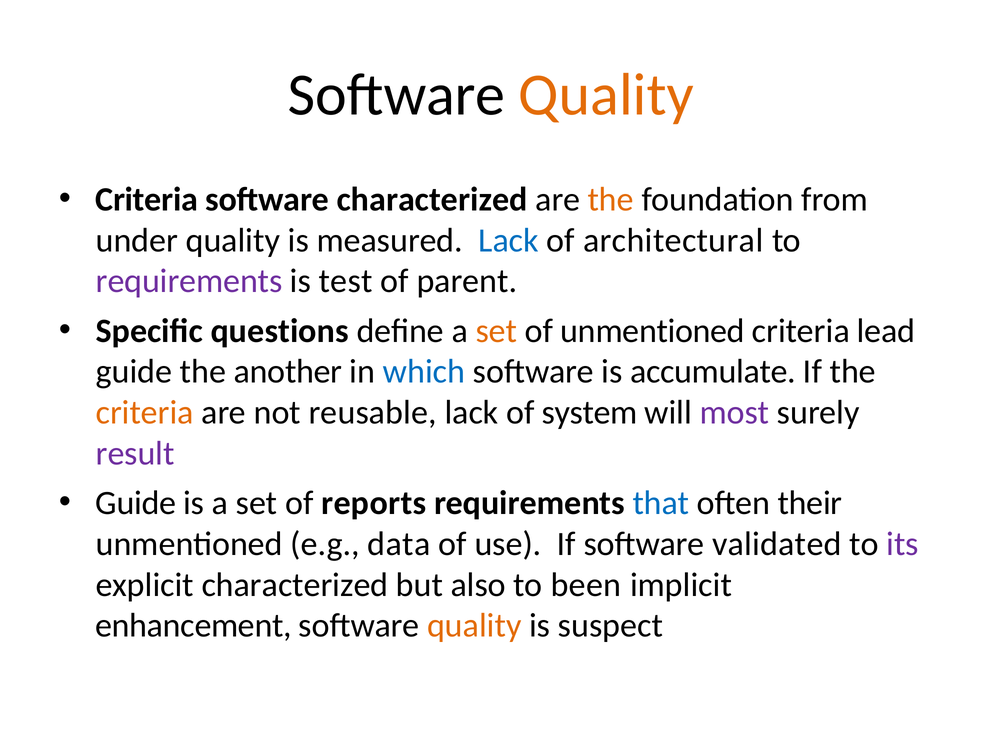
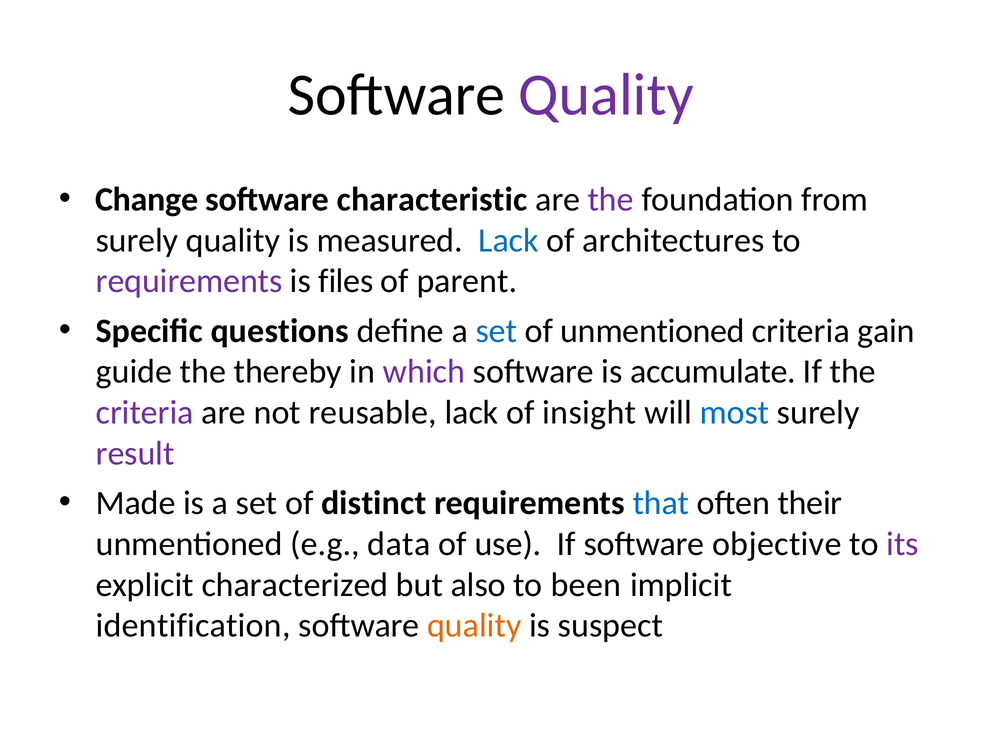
Quality at (606, 95) colour: orange -> purple
Criteria at (147, 200): Criteria -> Change
software characterized: characterized -> characteristic
the at (611, 200) colour: orange -> purple
under at (137, 241): under -> surely
architectural: architectural -> architectures
test: test -> files
set at (496, 331) colour: orange -> blue
lead: lead -> gain
another: another -> thereby
which colour: blue -> purple
criteria at (145, 413) colour: orange -> purple
system: system -> insight
most colour: purple -> blue
Guide at (136, 503): Guide -> Made
reports: reports -> distinct
validated: validated -> objective
enhancement: enhancement -> identification
